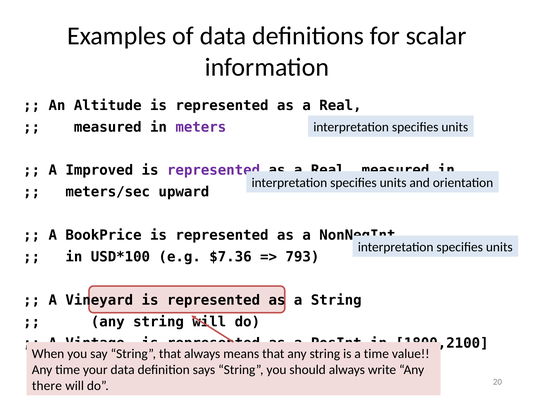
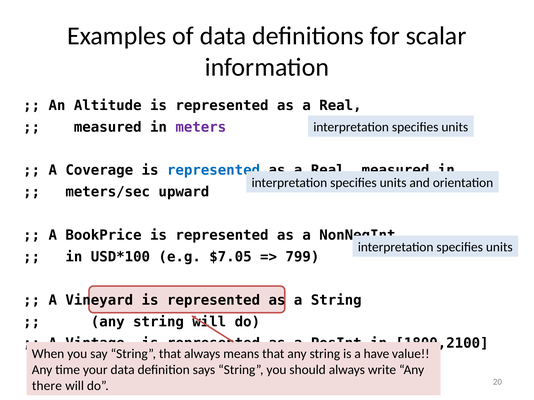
Improved: Improved -> Coverage
represented at (214, 171) colour: purple -> blue
$7.36: $7.36 -> $7.05
793: 793 -> 799
a time: time -> have
